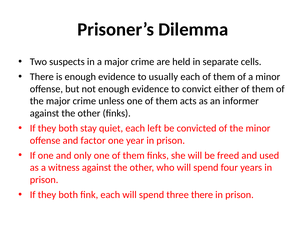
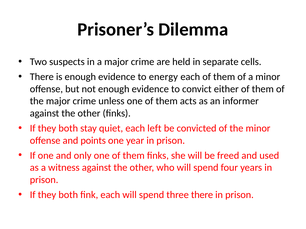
usually: usually -> energy
factor: factor -> points
